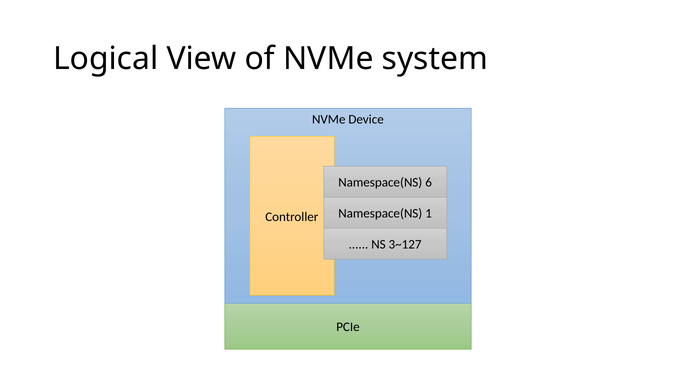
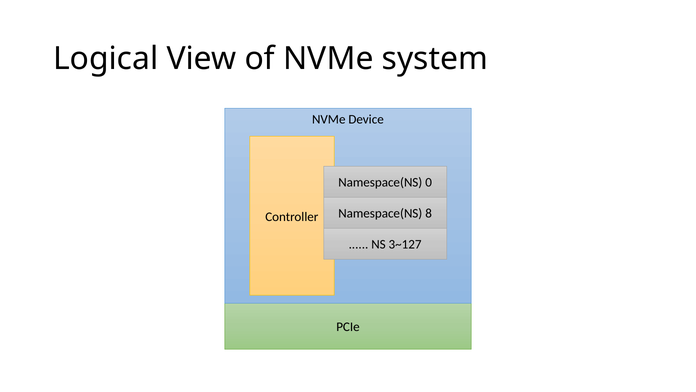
6: 6 -> 0
1: 1 -> 8
